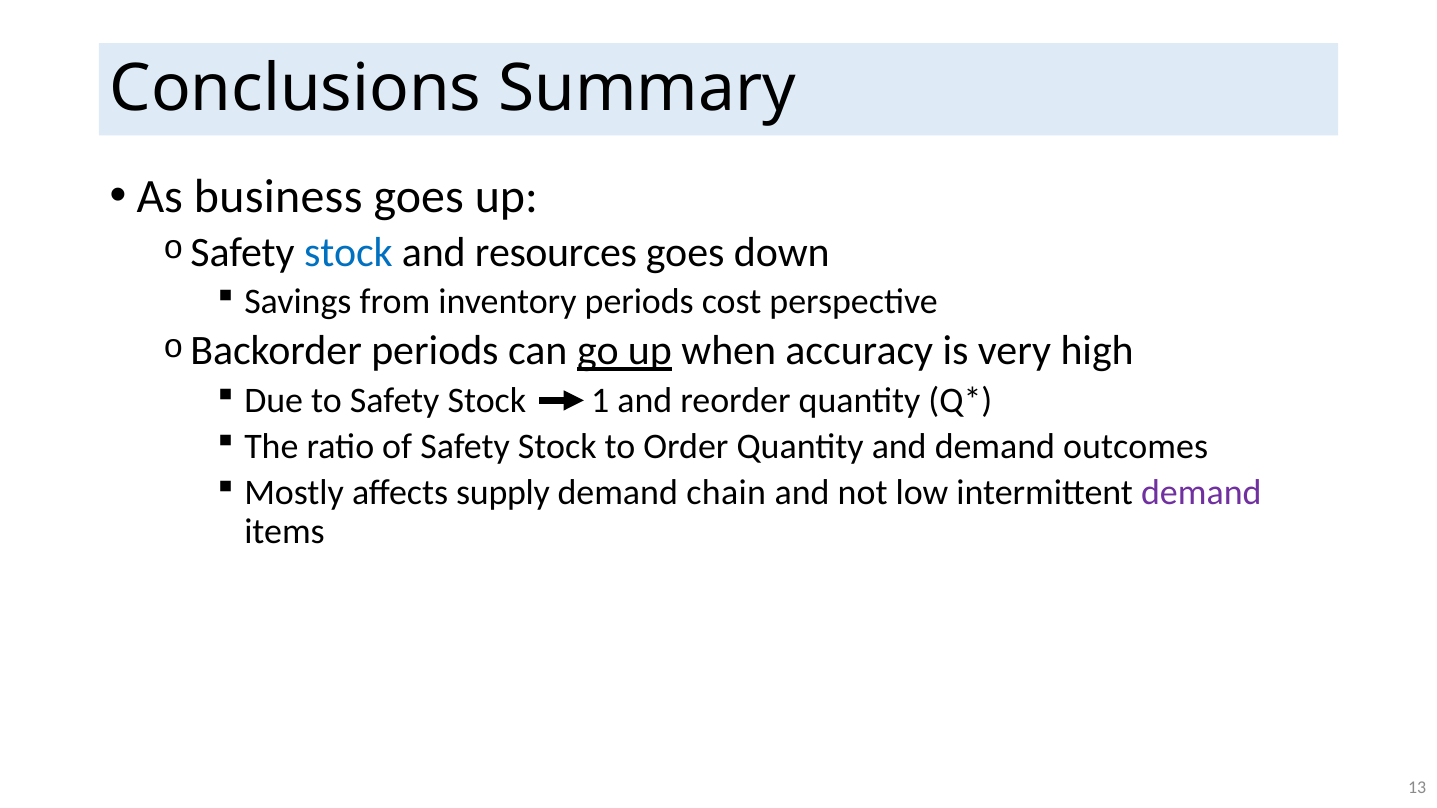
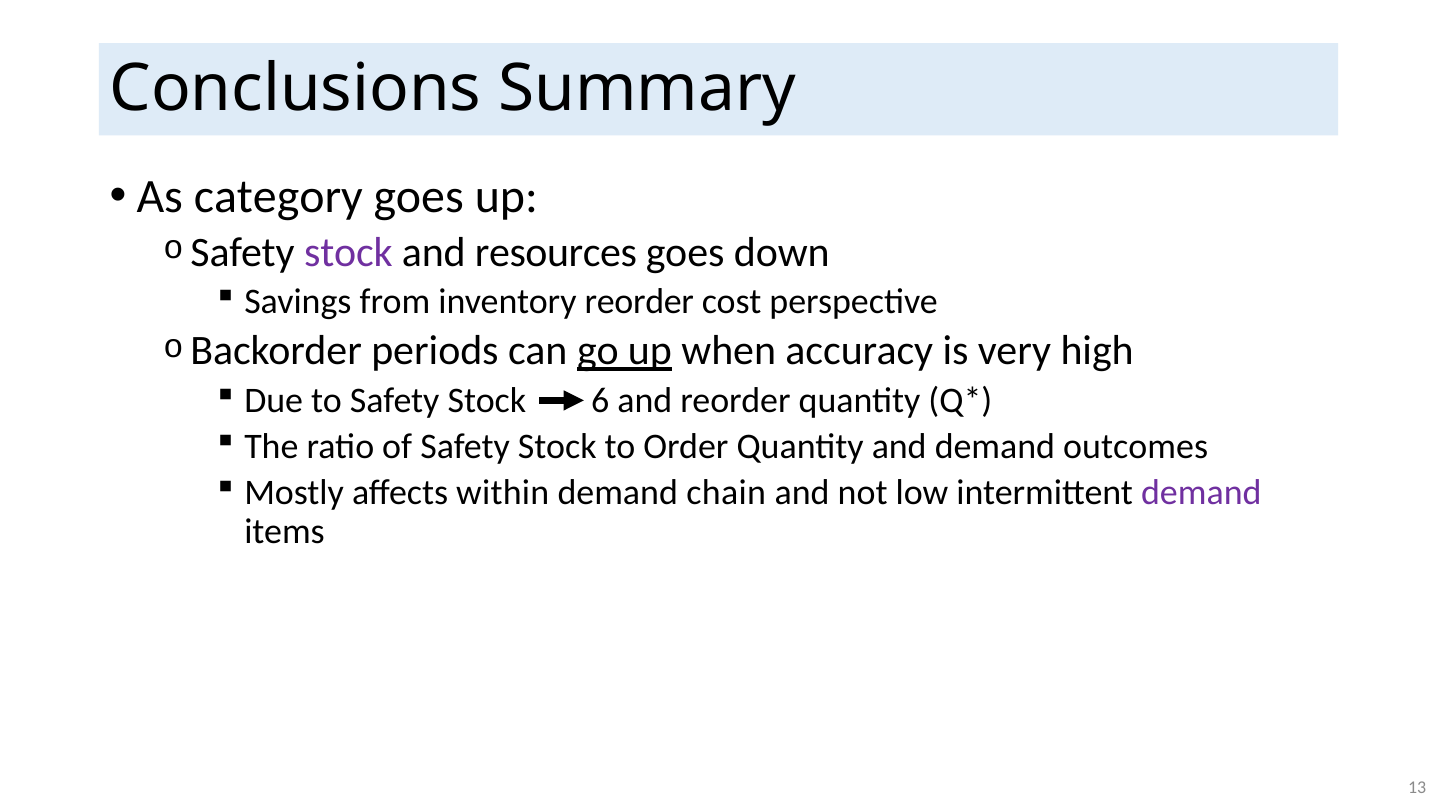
business: business -> category
stock at (348, 252) colour: blue -> purple
inventory periods: periods -> reorder
1: 1 -> 6
supply: supply -> within
